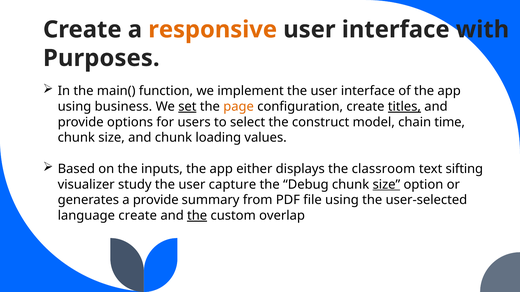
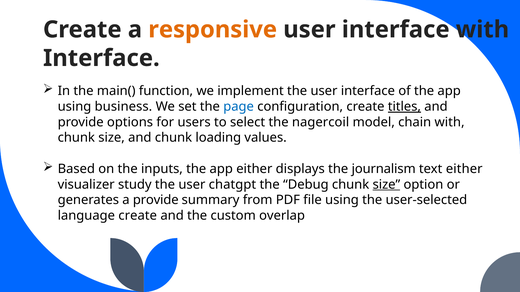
Purposes at (101, 58): Purposes -> Interface
set underline: present -> none
page colour: orange -> blue
construct: construct -> nagercoil
chain time: time -> with
classroom: classroom -> journalism
text sifting: sifting -> either
capture: capture -> chatgpt
the at (197, 216) underline: present -> none
